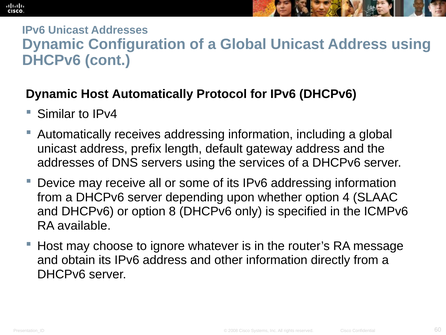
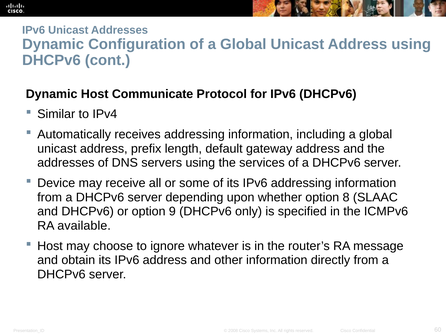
Host Automatically: Automatically -> Communicate
4: 4 -> 8
8: 8 -> 9
